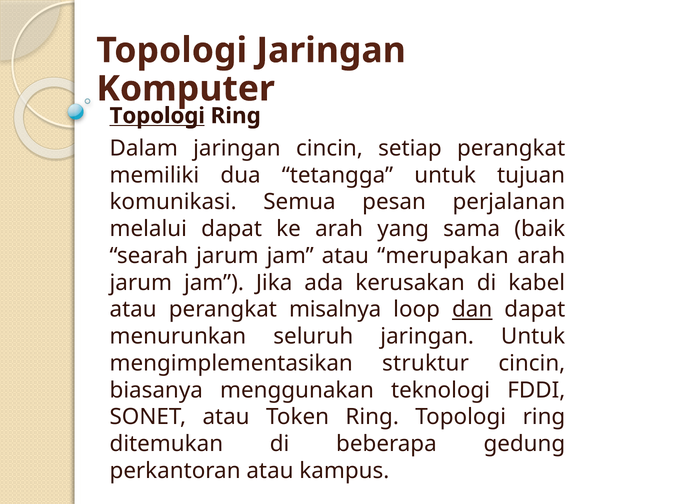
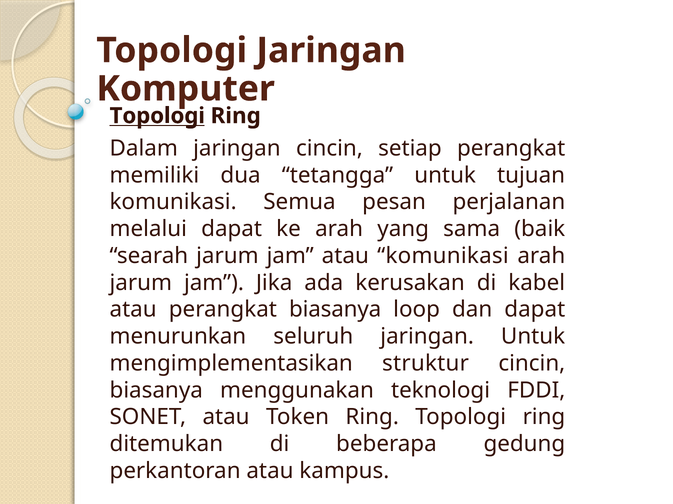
atau merupakan: merupakan -> komunikasi
perangkat misalnya: misalnya -> biasanya
dan underline: present -> none
